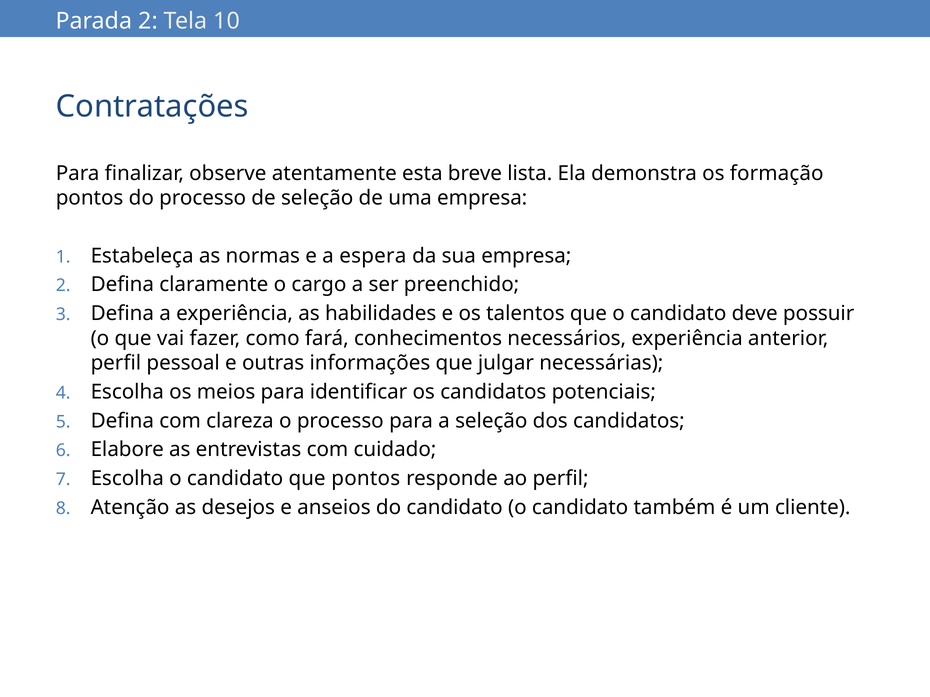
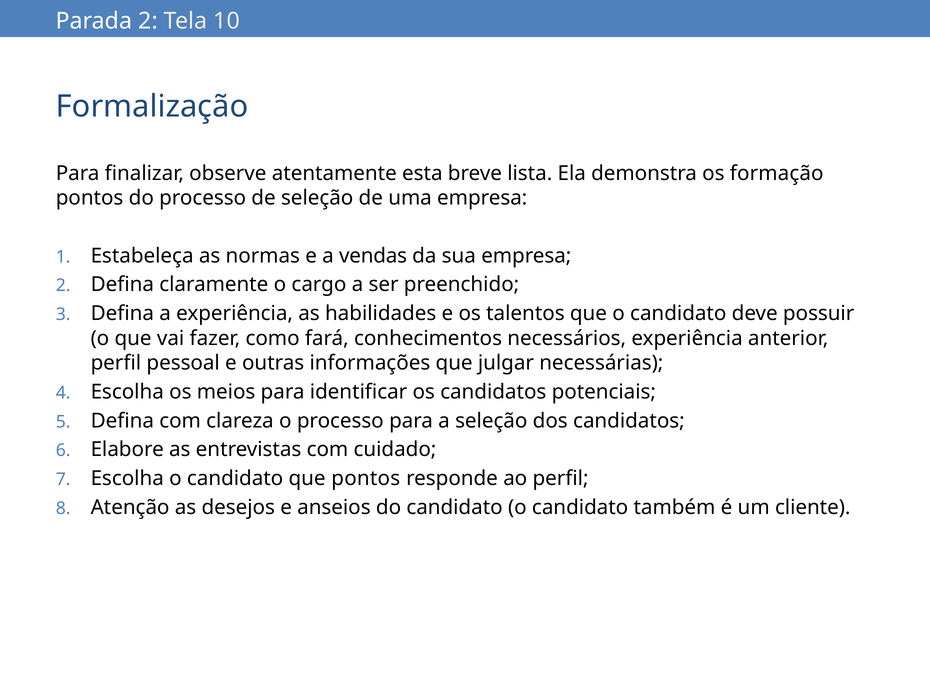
Contratações: Contratações -> Formalização
espera: espera -> vendas
